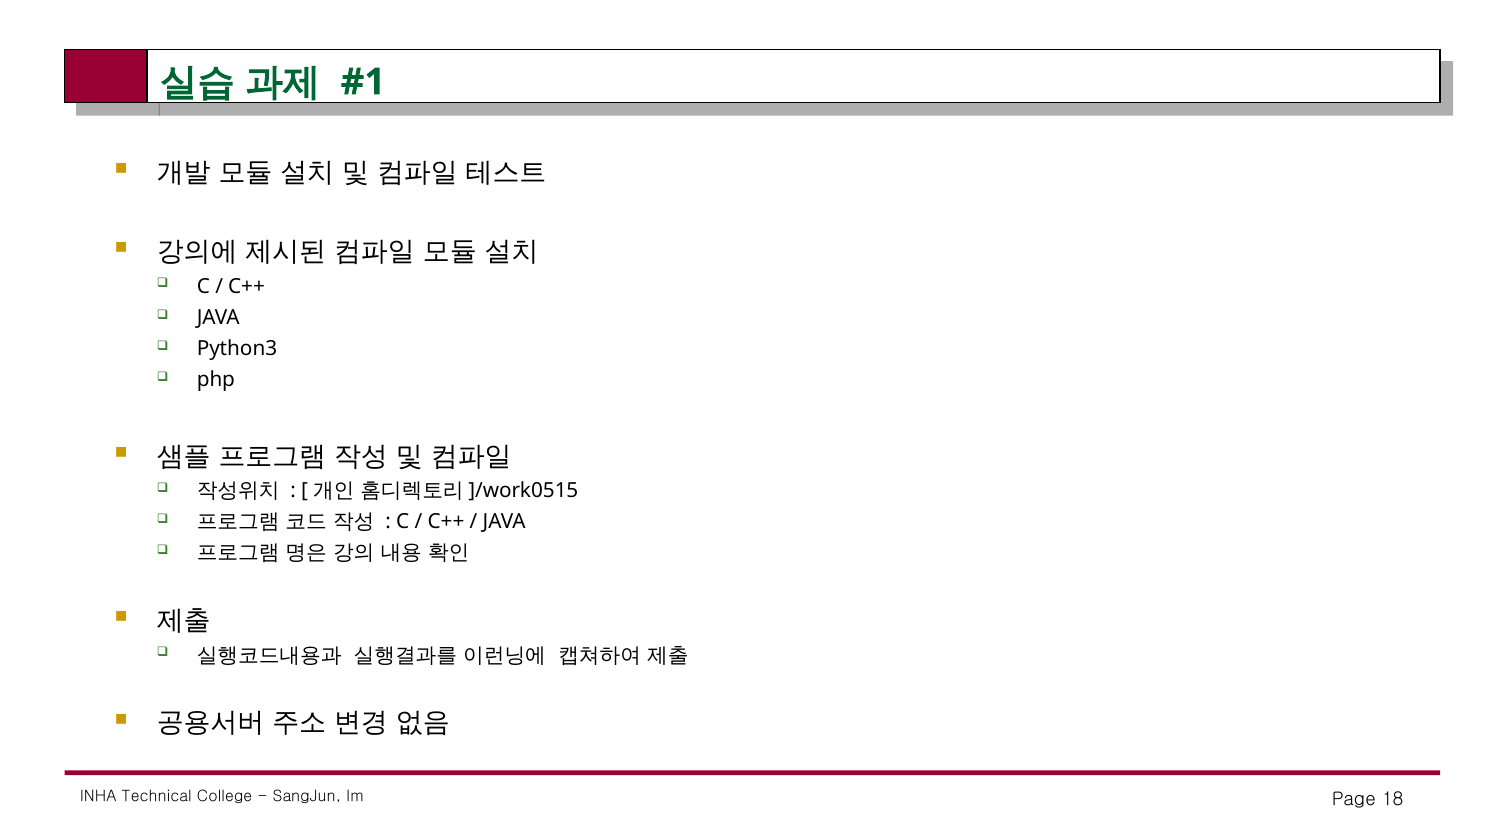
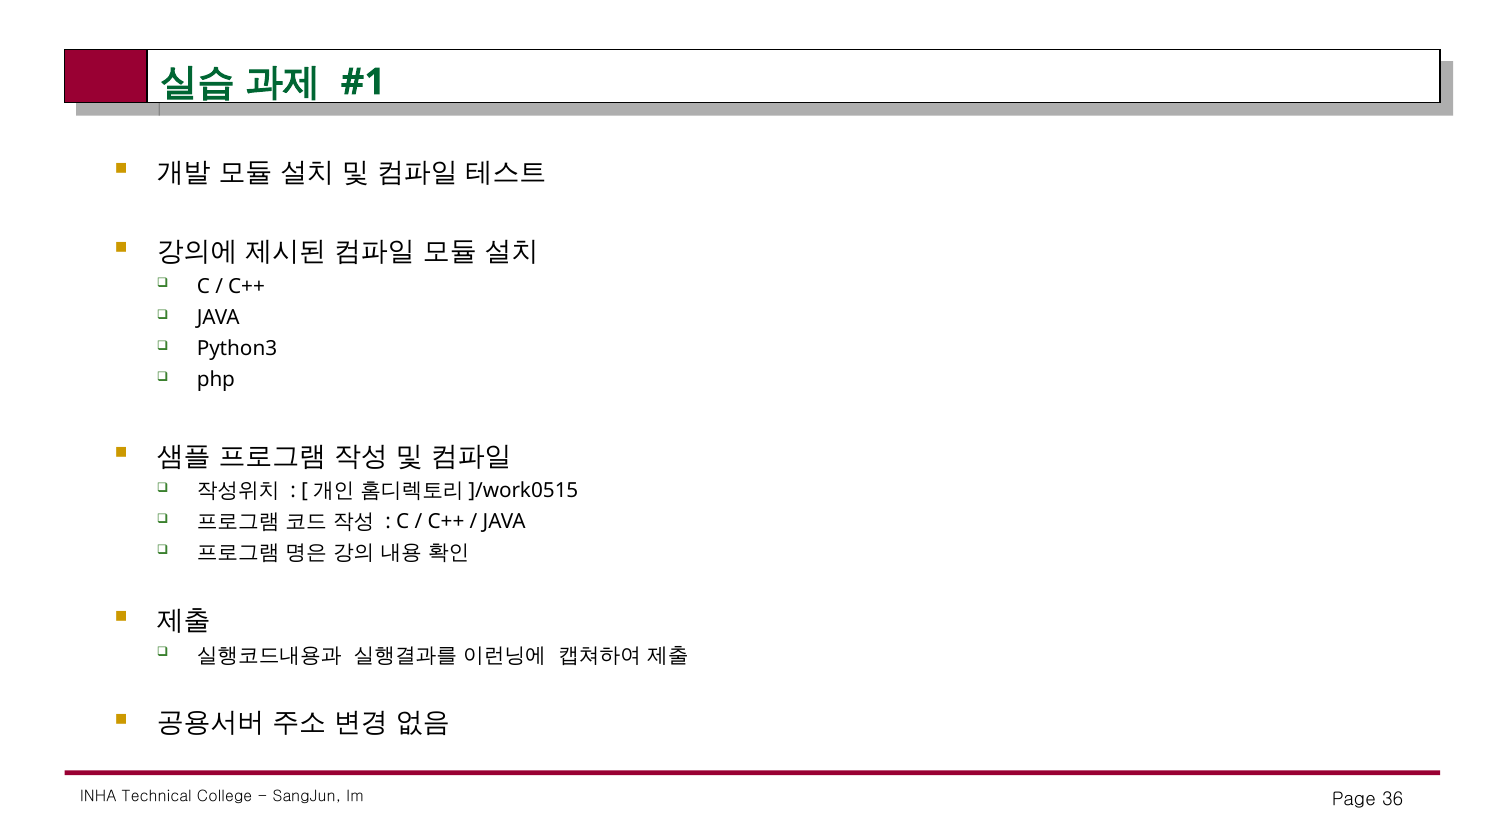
18: 18 -> 36
